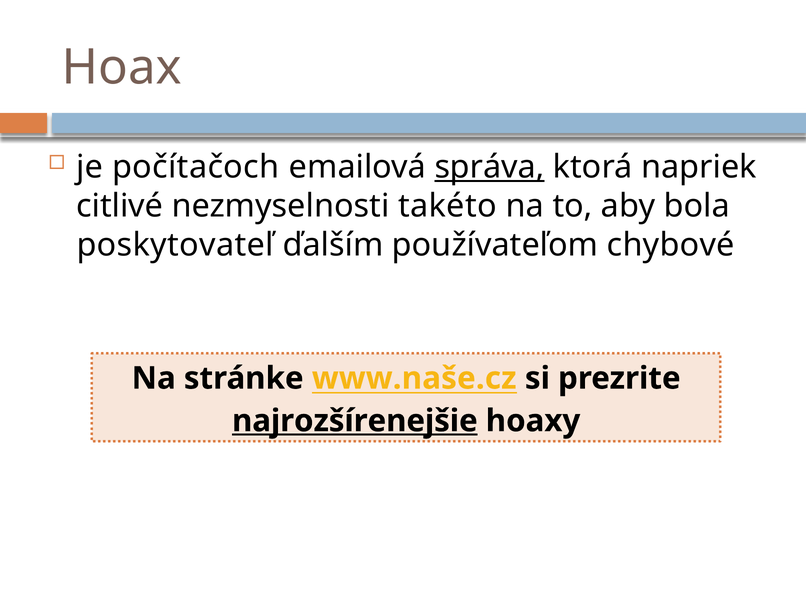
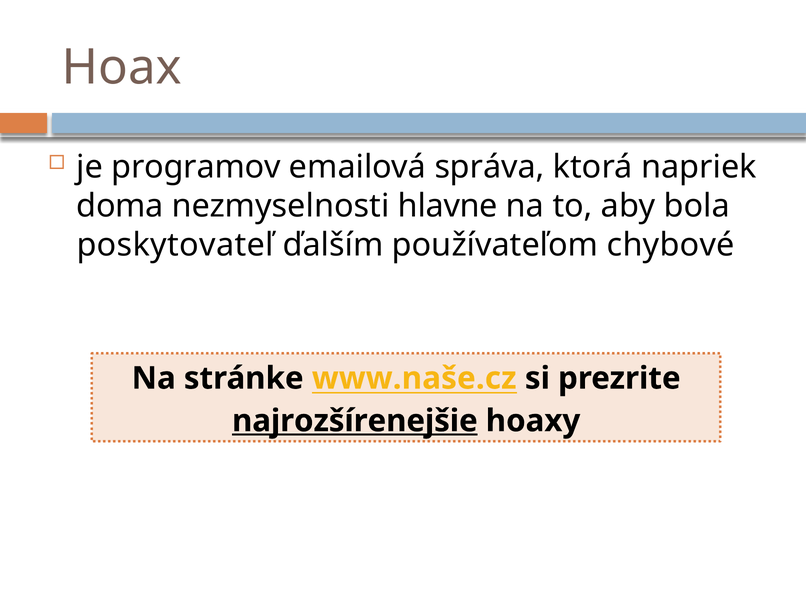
počítačoch: počítačoch -> programov
správa underline: present -> none
citlivé: citlivé -> doma
takéto: takéto -> hlavne
